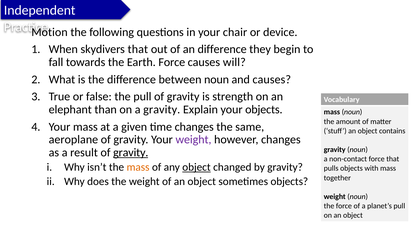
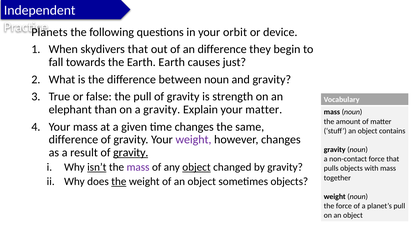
Motion: Motion -> Planets
chair: chair -> orbit
Earth Force: Force -> Earth
will: will -> just
and causes: causes -> gravity
your objects: objects -> matter
aeroplane at (73, 140): aeroplane -> difference
isn’t underline: none -> present
mass at (138, 167) colour: orange -> purple
the at (119, 182) underline: none -> present
